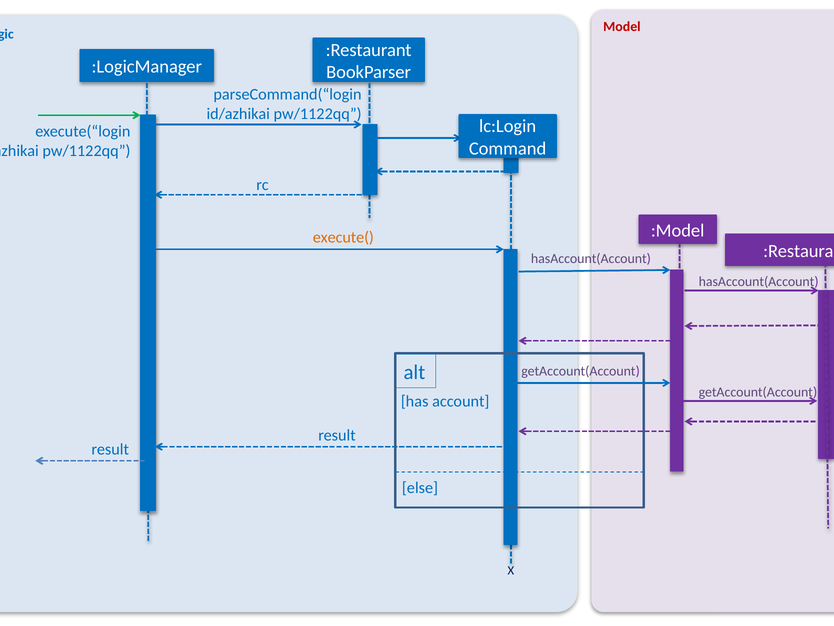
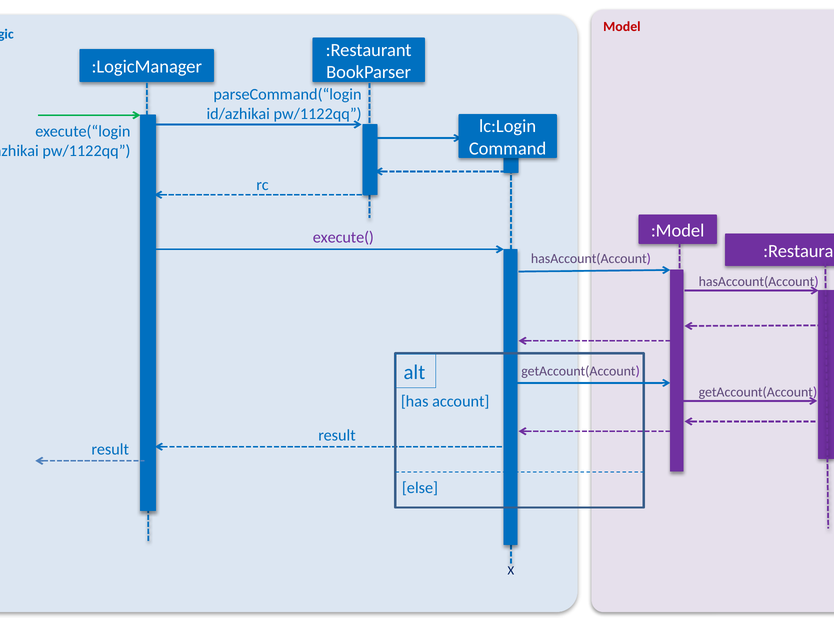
execute( colour: orange -> purple
